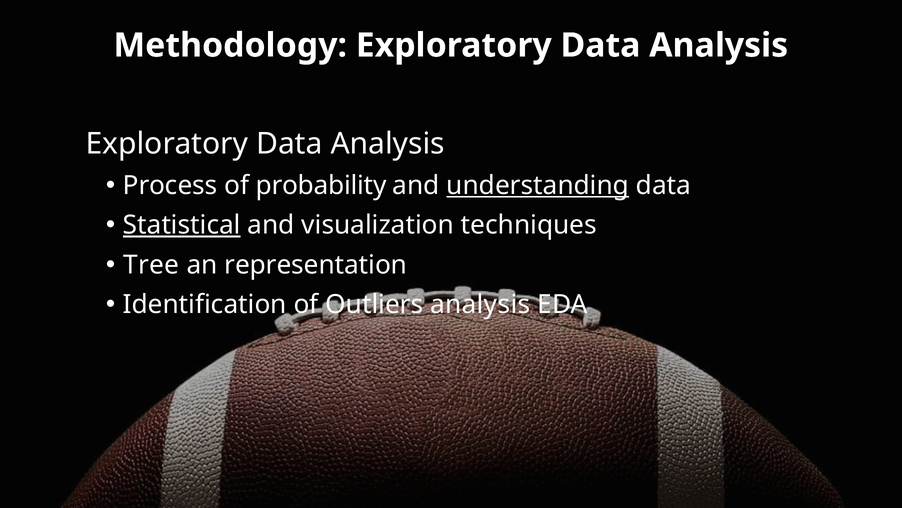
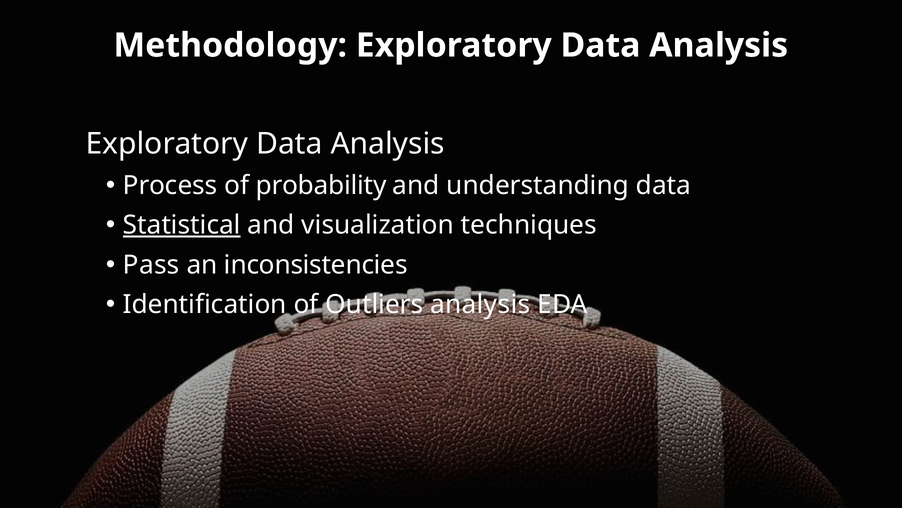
understanding underline: present -> none
Tree: Tree -> Pass
representation: representation -> inconsistencies
